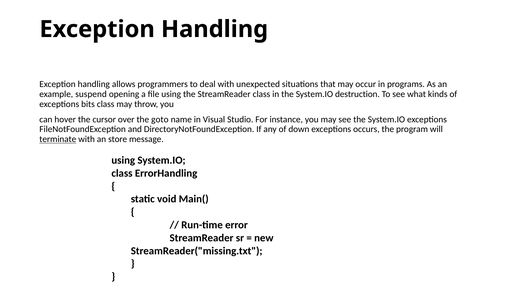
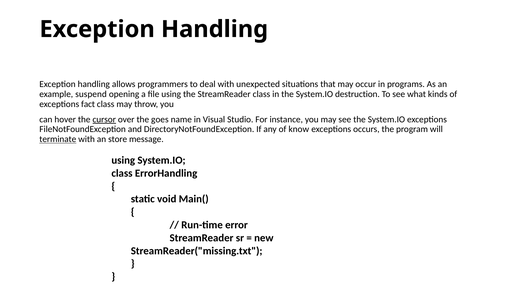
bits: bits -> fact
cursor underline: none -> present
goto: goto -> goes
down: down -> know
